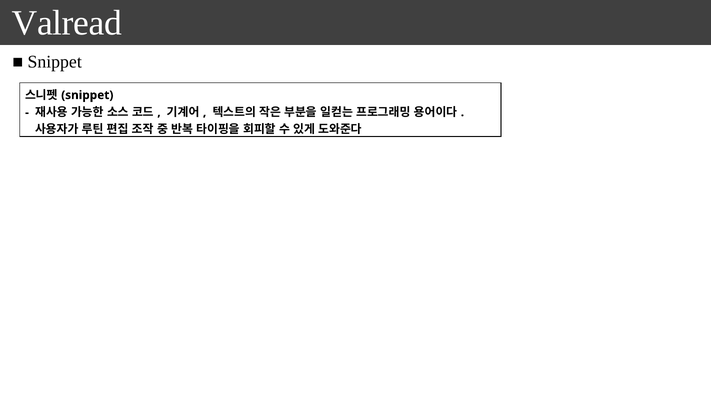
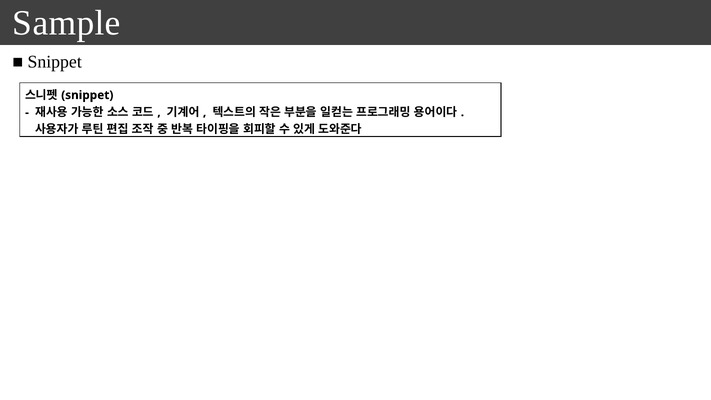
Valread: Valread -> Sample
